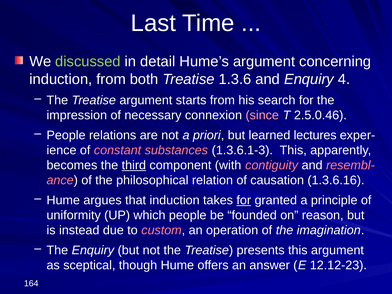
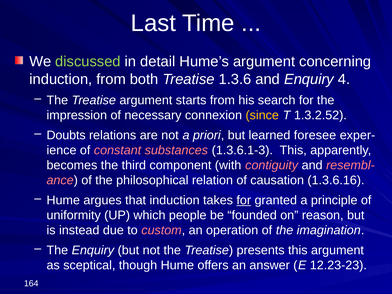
since colour: pink -> yellow
2.5.0.46: 2.5.0.46 -> 1.3.2.52
People at (66, 135): People -> Doubts
lectures: lectures -> foresee
third underline: present -> none
12.12-23: 12.12-23 -> 12.23-23
